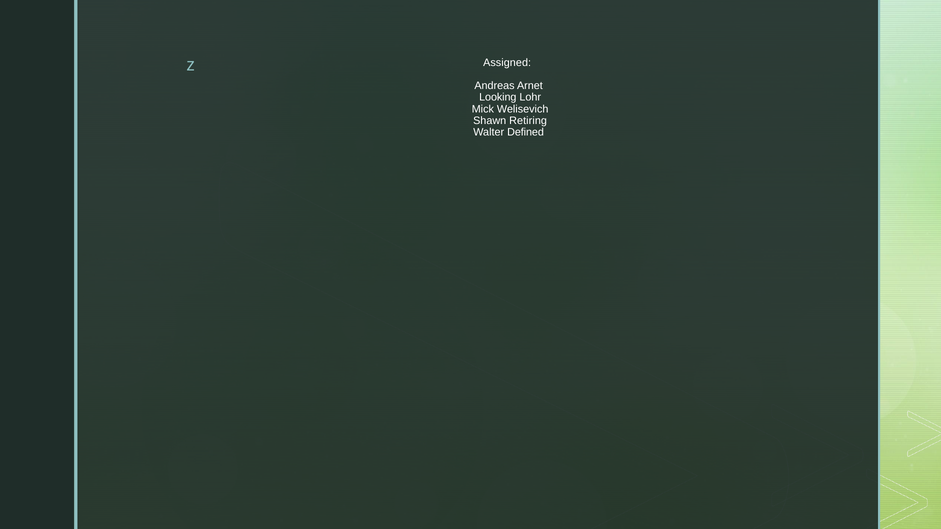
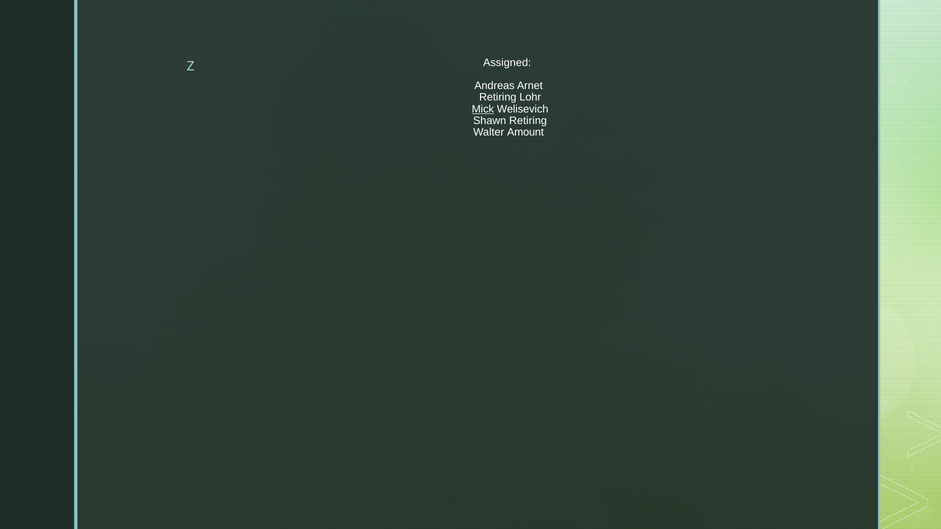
Looking at (498, 97): Looking -> Retiring
Mick underline: none -> present
Defined: Defined -> Amount
